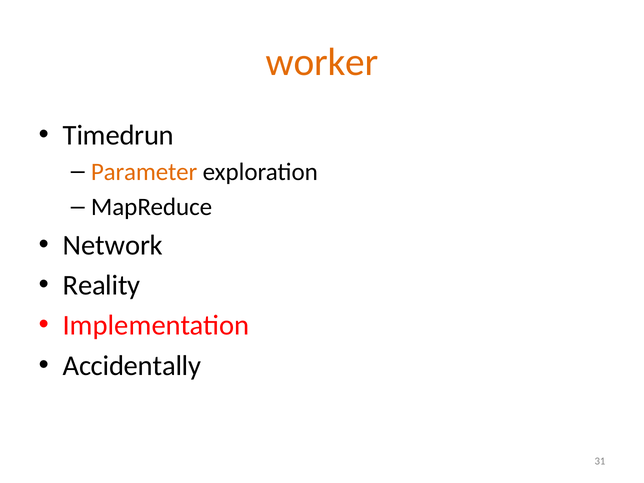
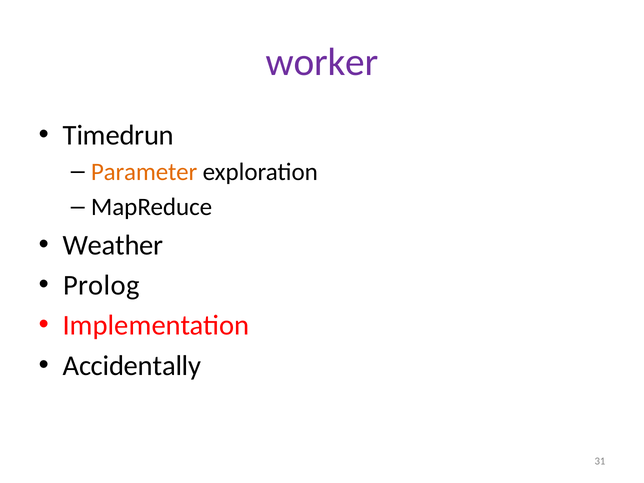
worker colour: orange -> purple
Network: Network -> Weather
Reality: Reality -> Prolog
